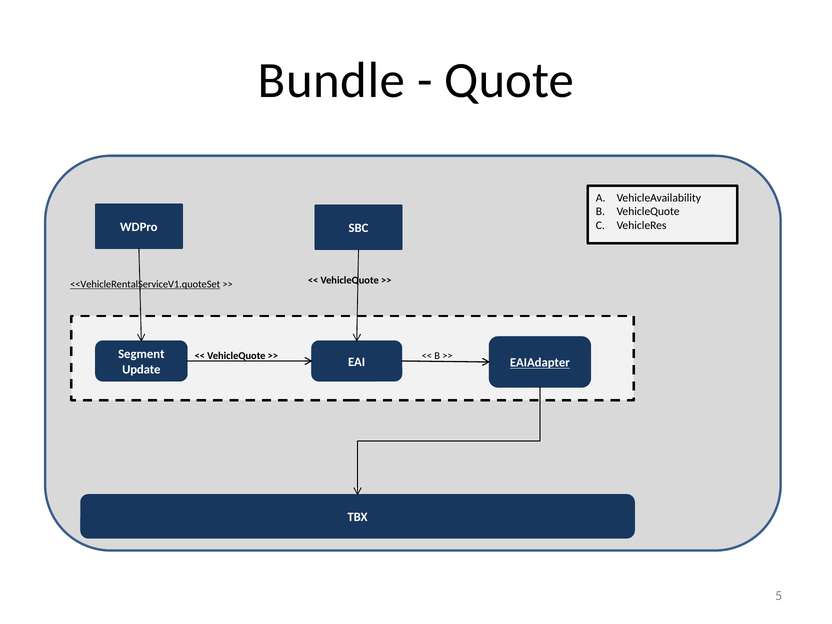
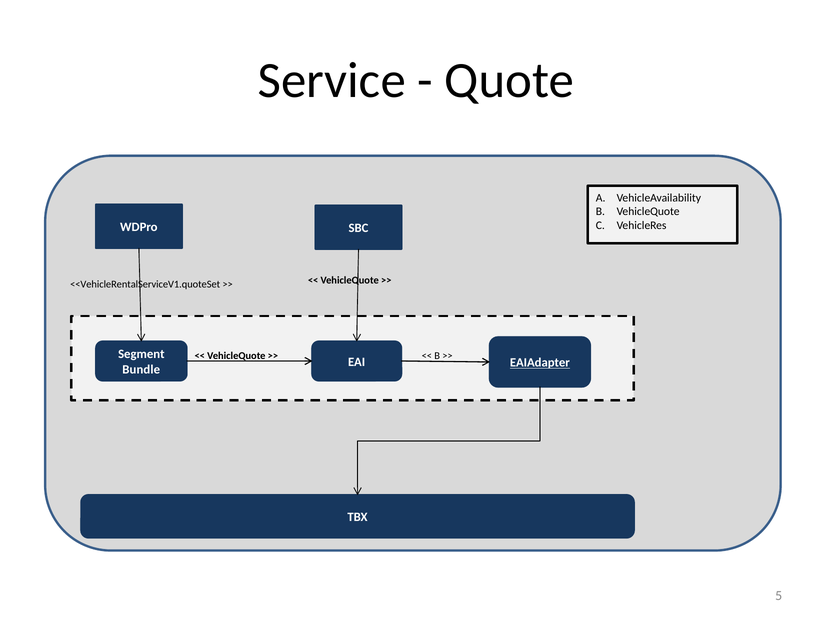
Bundle: Bundle -> Service
<<VehicleRentalServiceV1.quoteSet underline: present -> none
Update: Update -> Bundle
